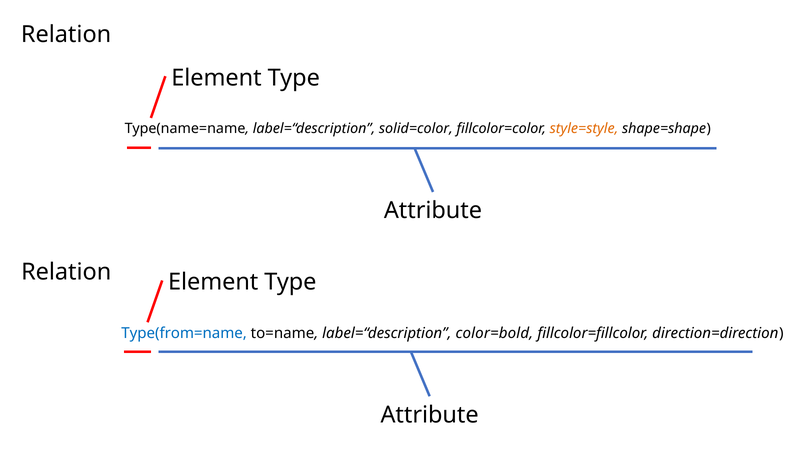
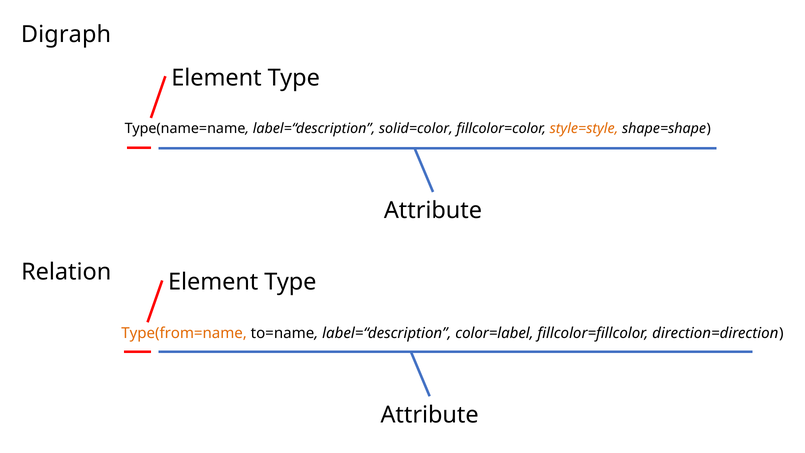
Relation at (66, 35): Relation -> Digraph
Type(from=name colour: blue -> orange
color=bold: color=bold -> color=label
